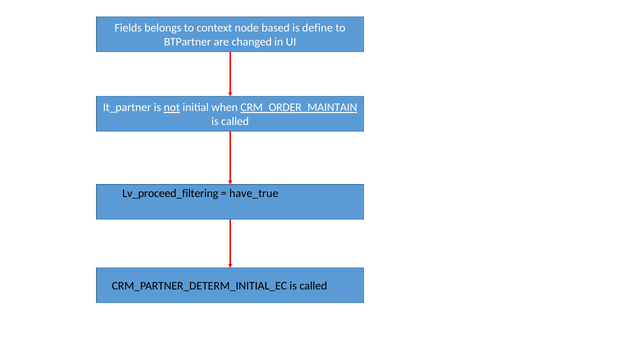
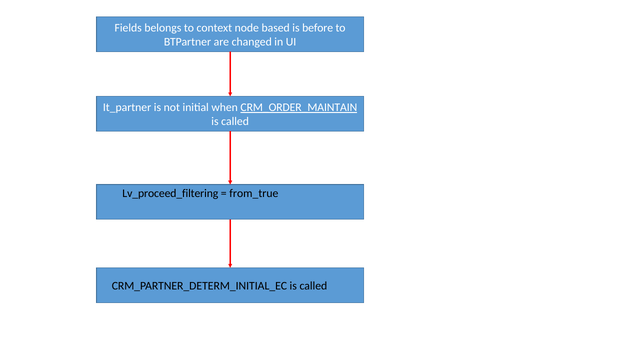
define: define -> before
not underline: present -> none
have_true: have_true -> from_true
